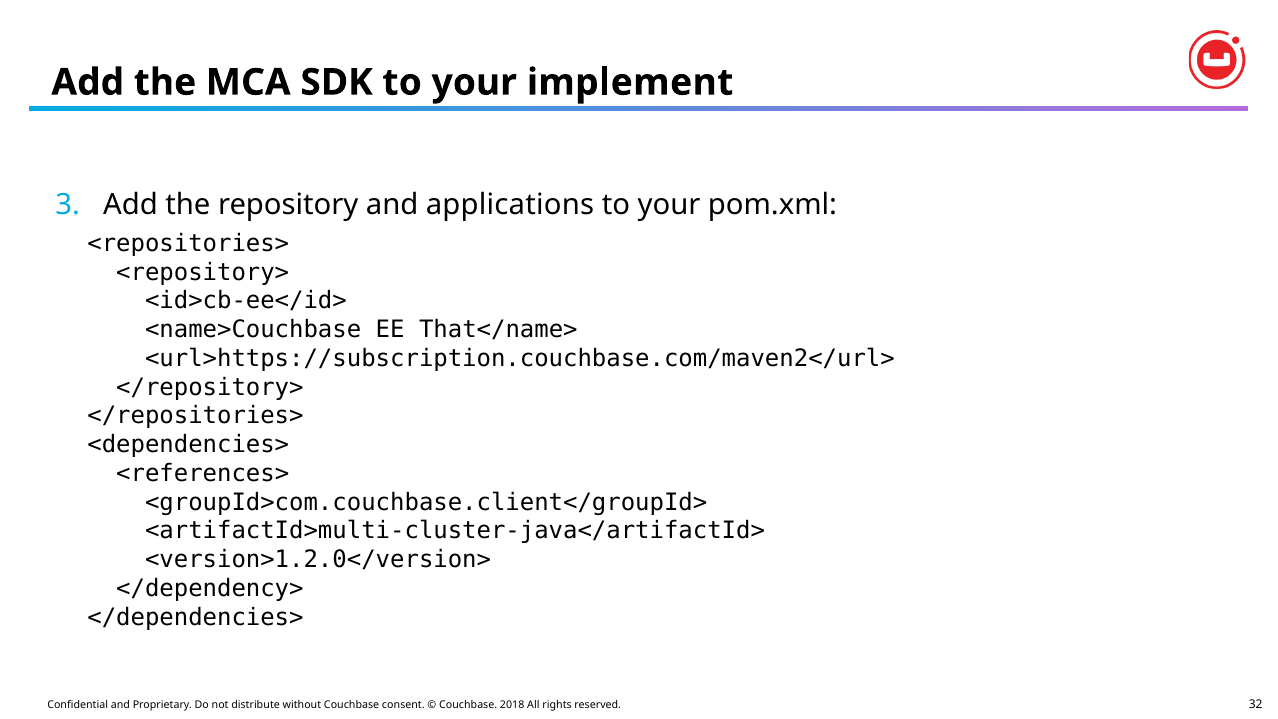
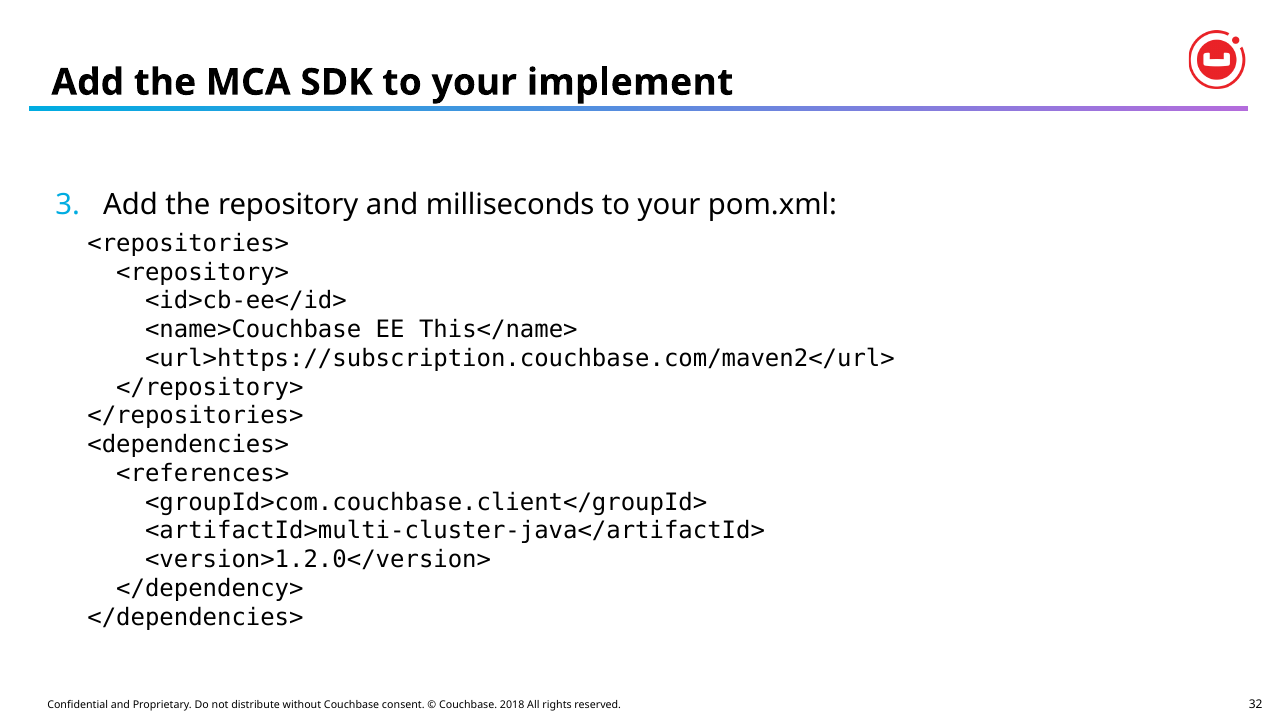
applications: applications -> milliseconds
That</name>: That</name> -> This</name>
